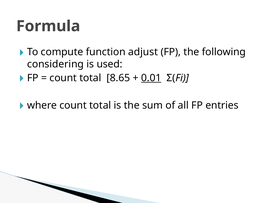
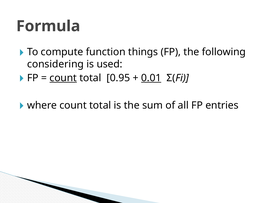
adjust: adjust -> things
count at (63, 78) underline: none -> present
8.65: 8.65 -> 0.95
